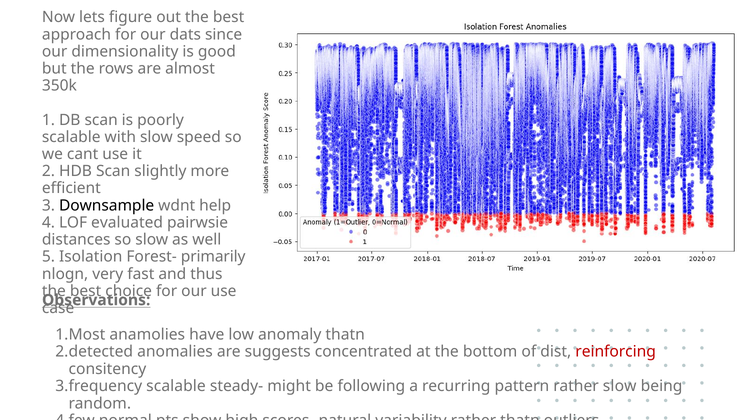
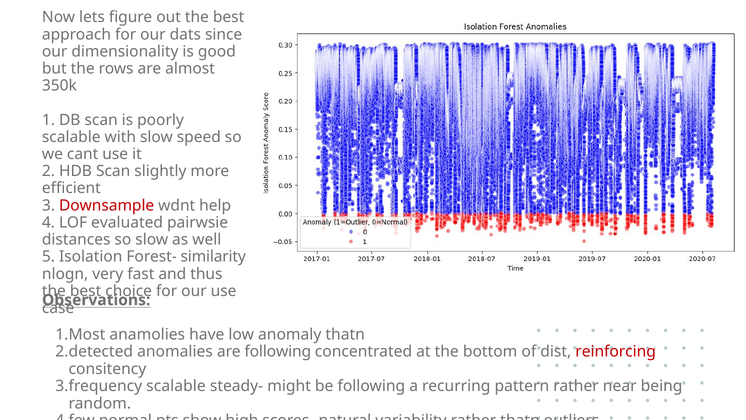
Downsample colour: black -> red
primarily: primarily -> similarity
are suggests: suggests -> following
rather slow: slow -> near
